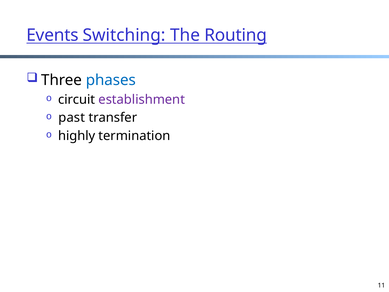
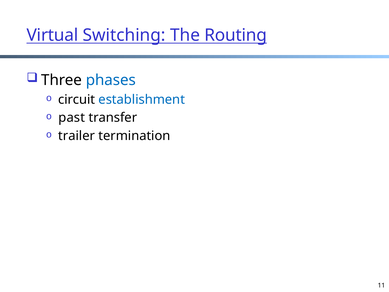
Events: Events -> Virtual
establishment colour: purple -> blue
highly: highly -> trailer
